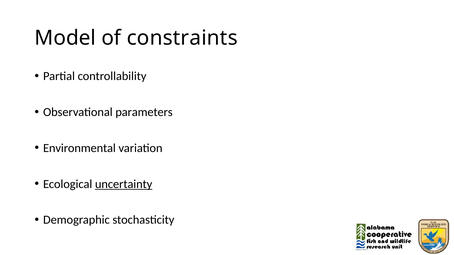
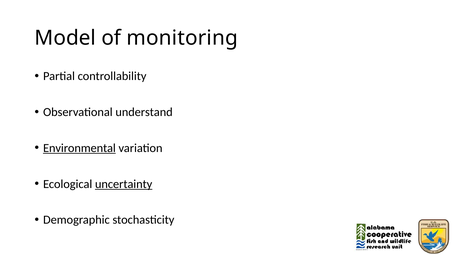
constraints: constraints -> monitoring
parameters: parameters -> understand
Environmental underline: none -> present
